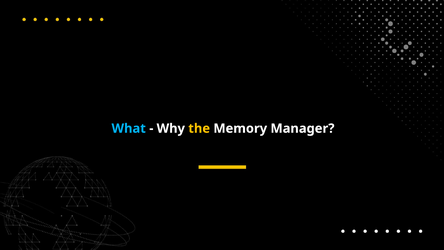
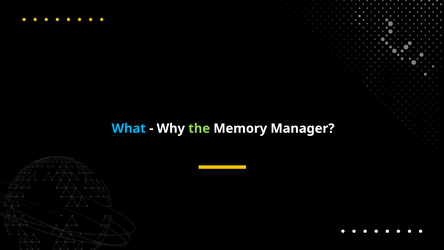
the colour: yellow -> light green
